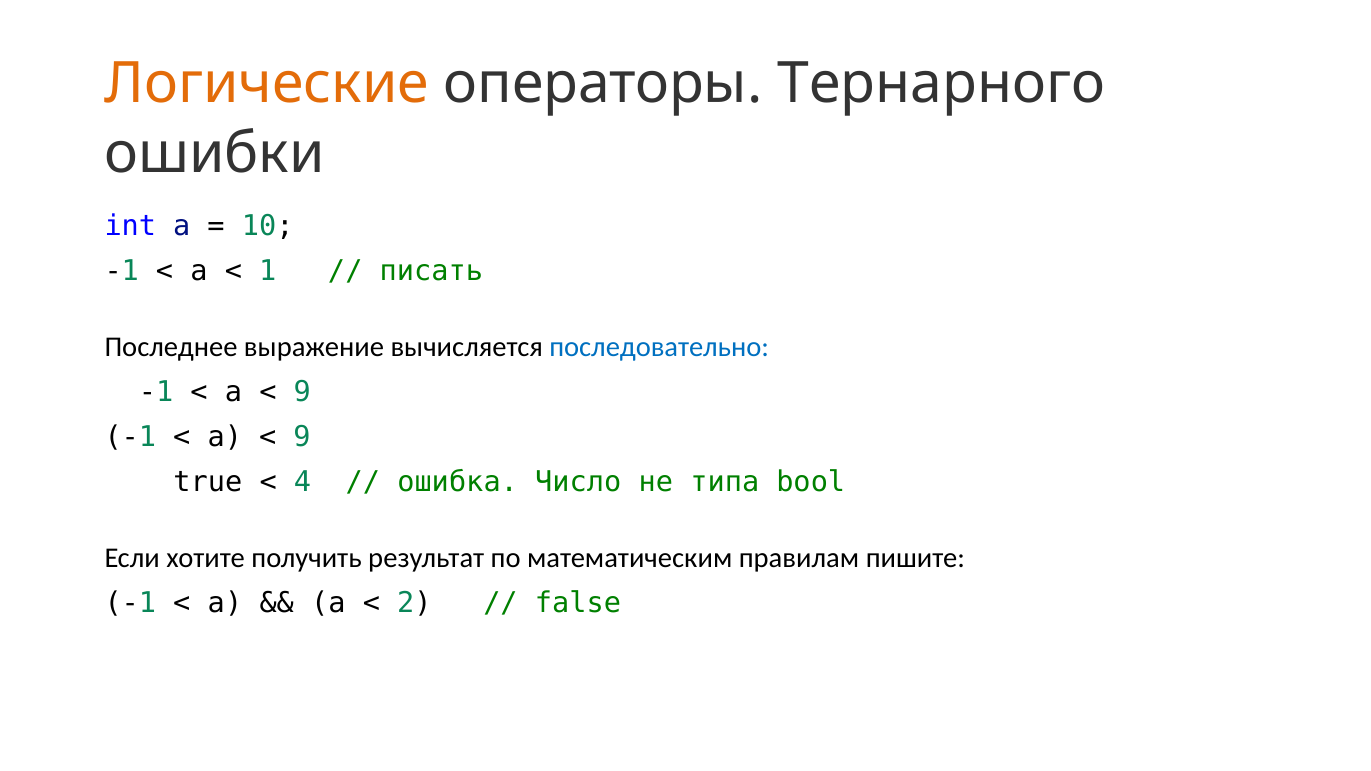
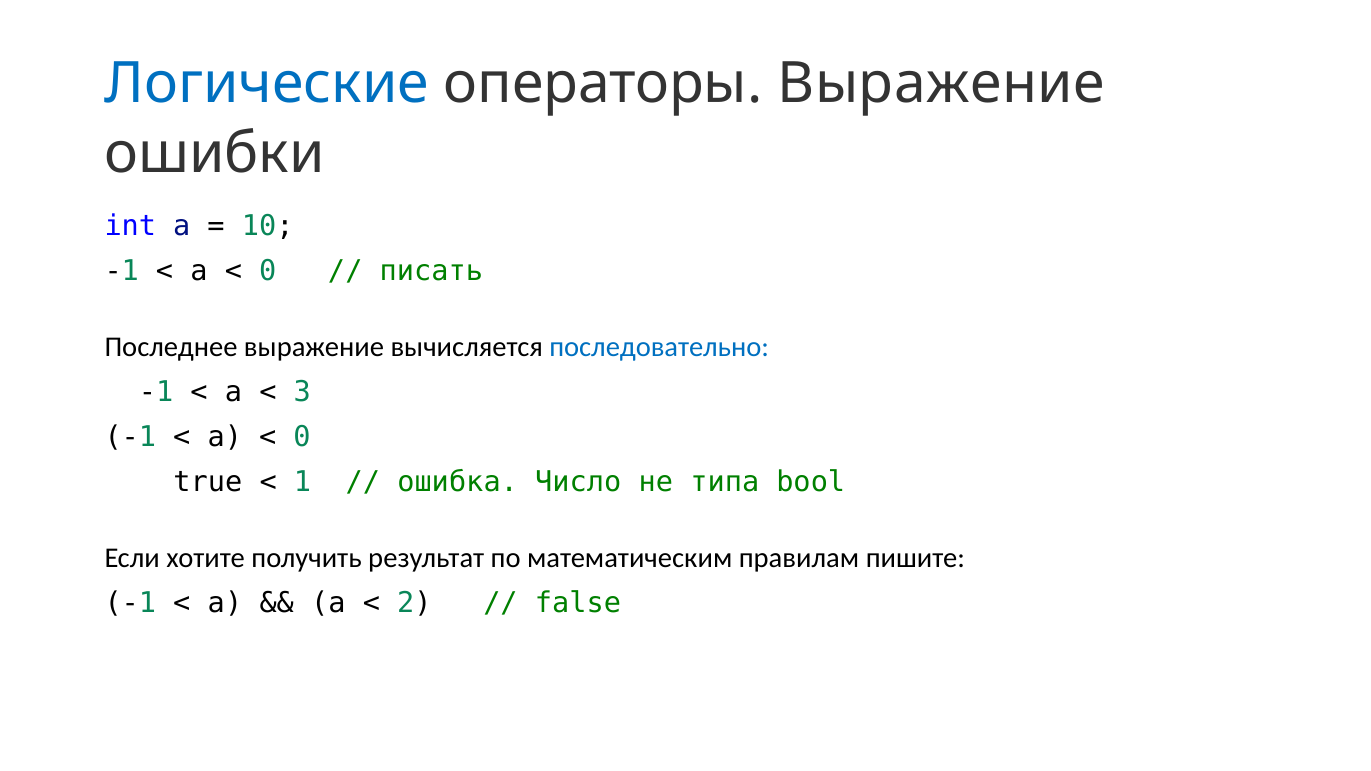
Логические colour: orange -> blue
операторы Тернарного: Тернарного -> Выражение
1 at (268, 271): 1 -> 0
9 at (302, 392): 9 -> 3
9 at (302, 437): 9 -> 0
4: 4 -> 1
